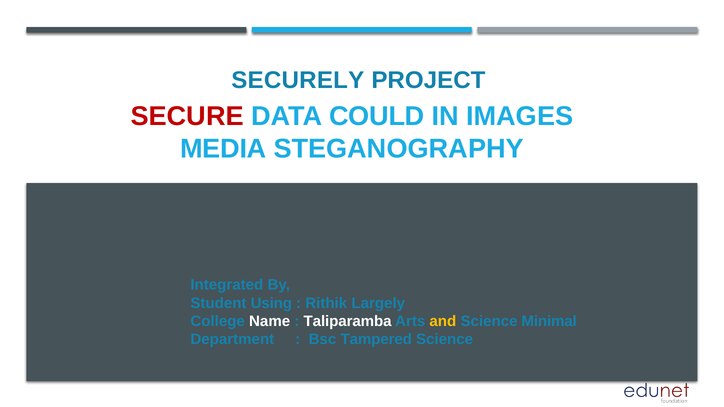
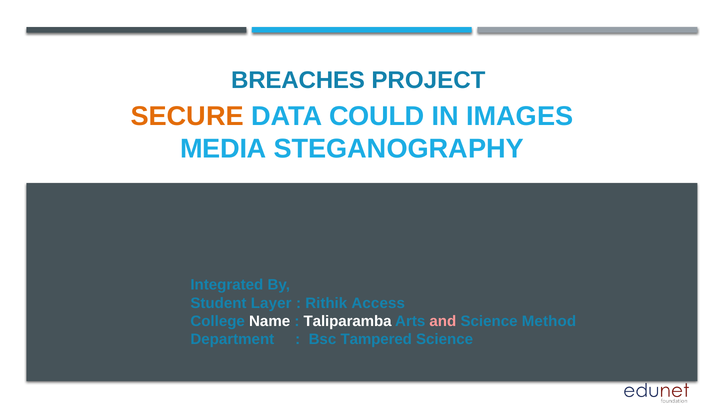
SECURELY: SECURELY -> BREACHES
SECURE colour: red -> orange
Using: Using -> Layer
Largely: Largely -> Access
and colour: yellow -> pink
Minimal: Minimal -> Method
